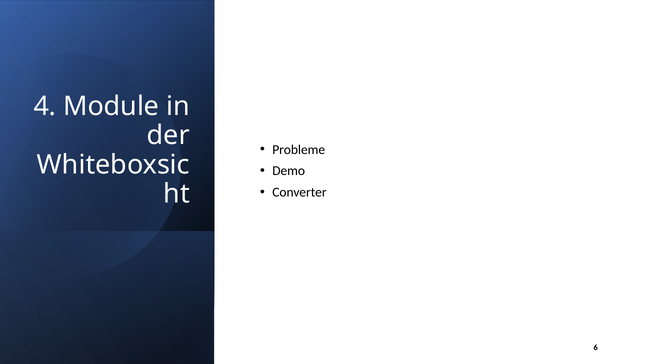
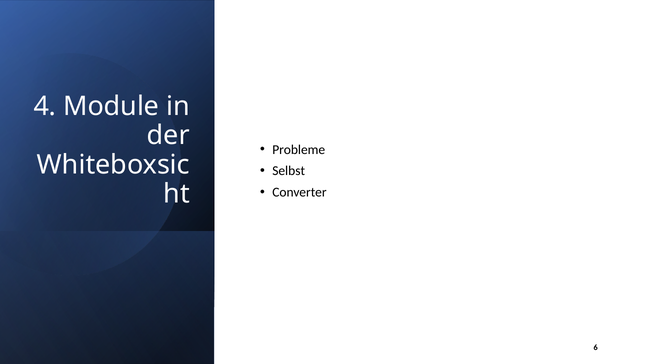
Demo: Demo -> Selbst
